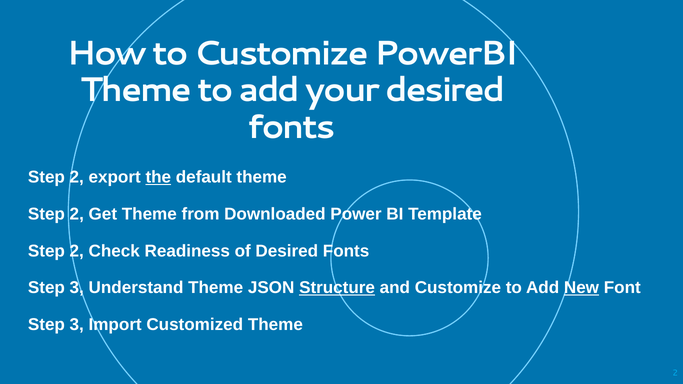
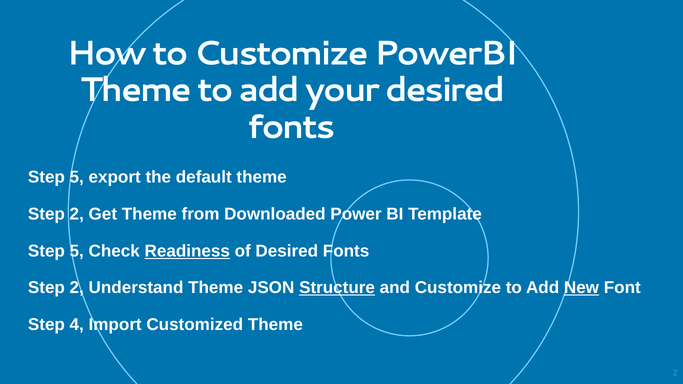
2 at (77, 177): 2 -> 5
the underline: present -> none
2 at (77, 251): 2 -> 5
Readiness underline: none -> present
3 at (77, 288): 3 -> 2
3 at (77, 325): 3 -> 4
